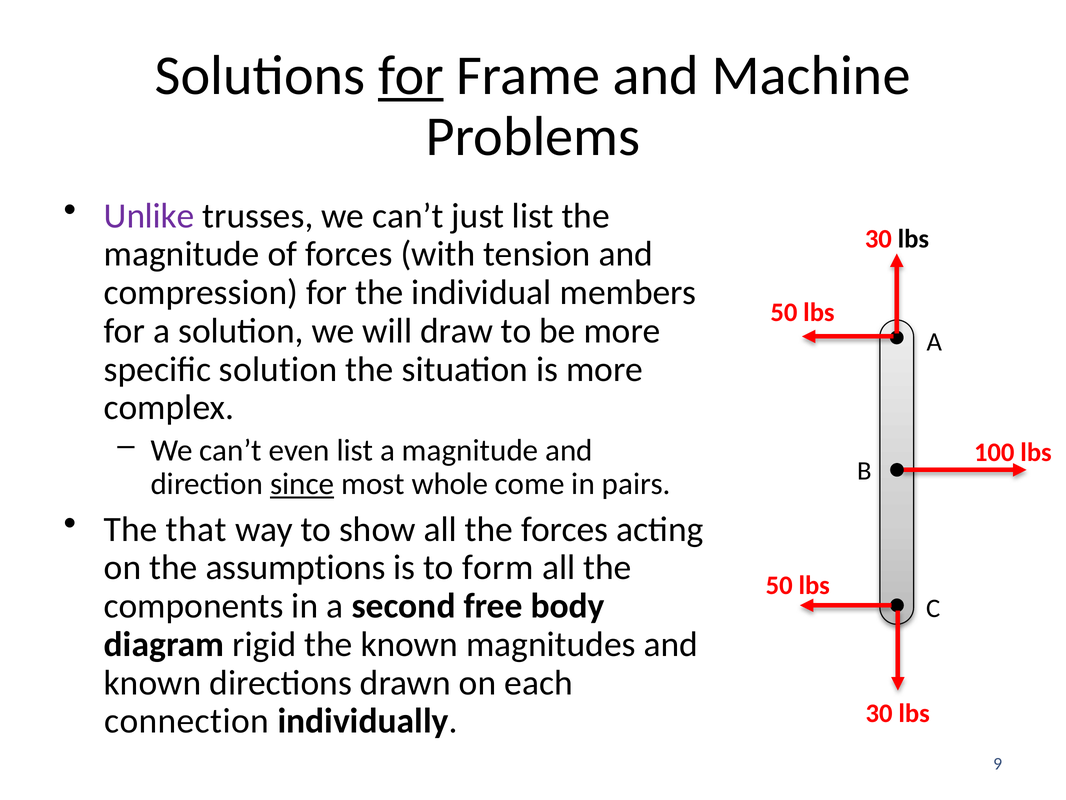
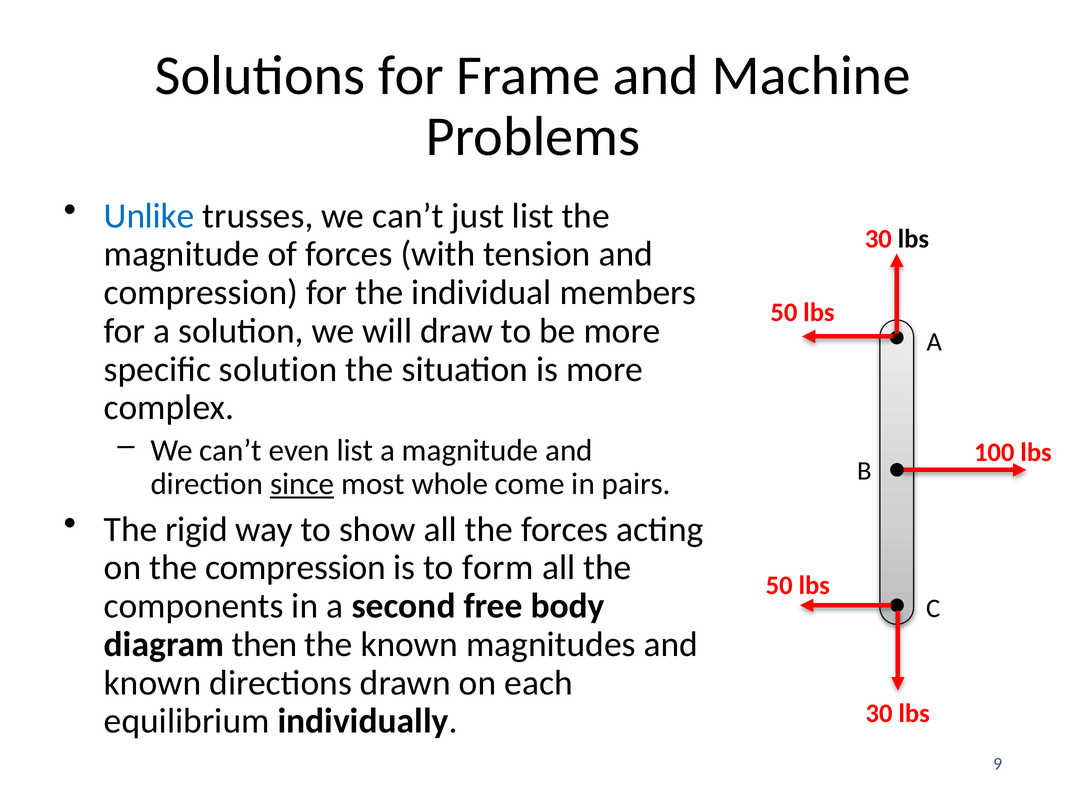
for at (411, 76) underline: present -> none
Unlike colour: purple -> blue
that: that -> rigid
the assumptions: assumptions -> compression
rigid: rigid -> then
connection: connection -> equilibrium
